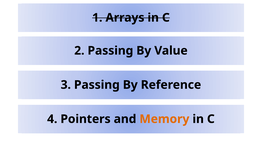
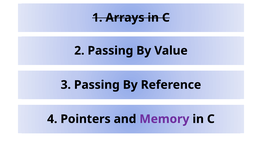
Memory colour: orange -> purple
